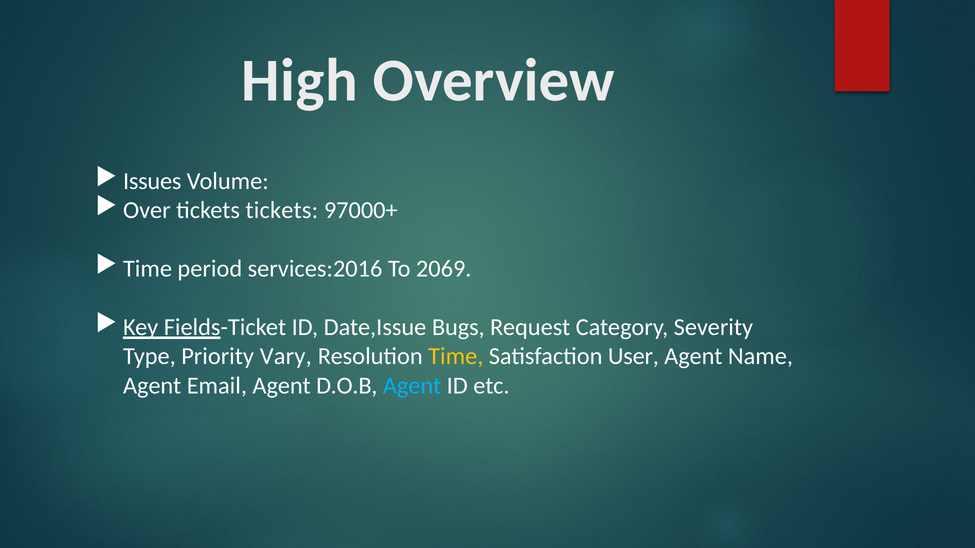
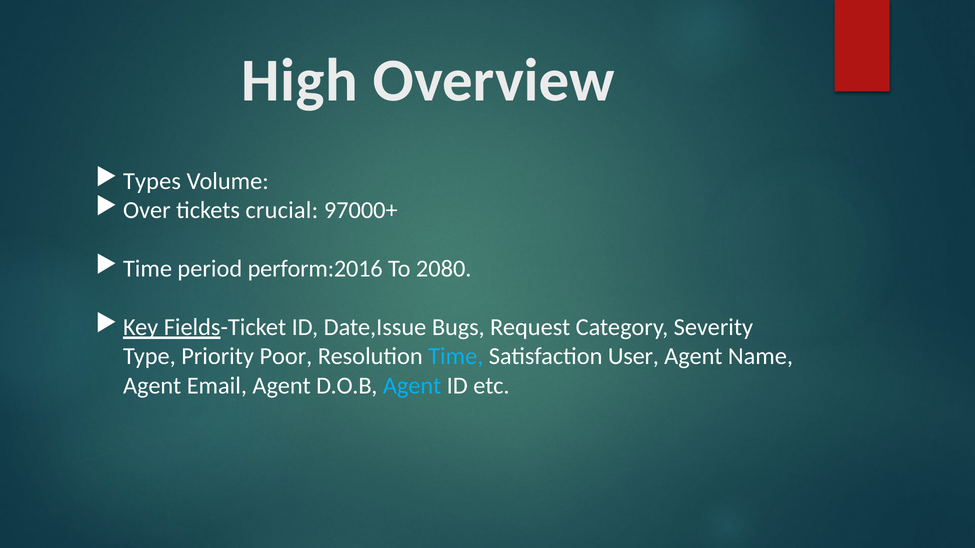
Issues: Issues -> Types
tickets tickets: tickets -> crucial
services:2016: services:2016 -> perform:2016
2069: 2069 -> 2080
Vary: Vary -> Poor
Time at (456, 357) colour: yellow -> light blue
